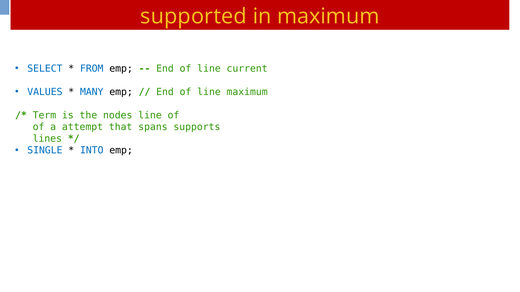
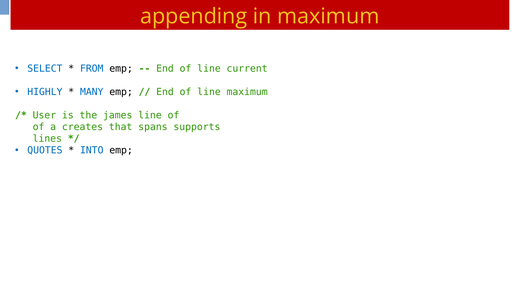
supported: supported -> appending
VALUES: VALUES -> HIGHLY
Term: Term -> User
nodes: nodes -> james
attempt: attempt -> creates
SINGLE: SINGLE -> QUOTES
